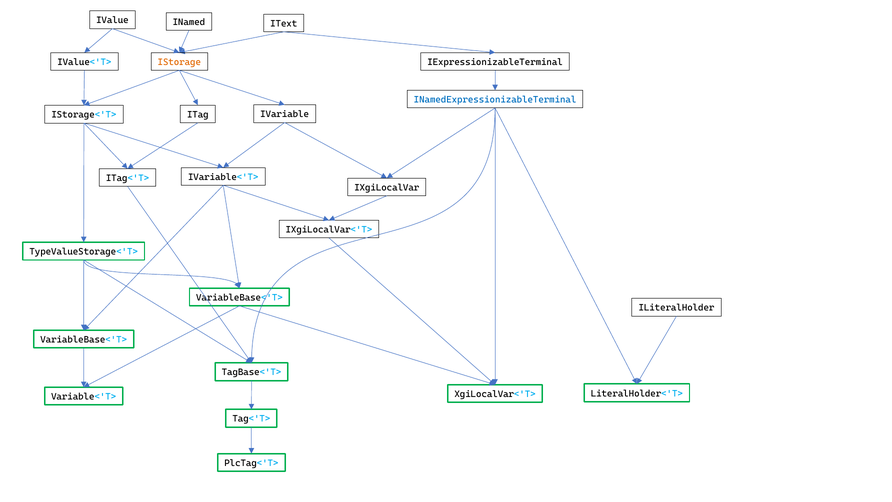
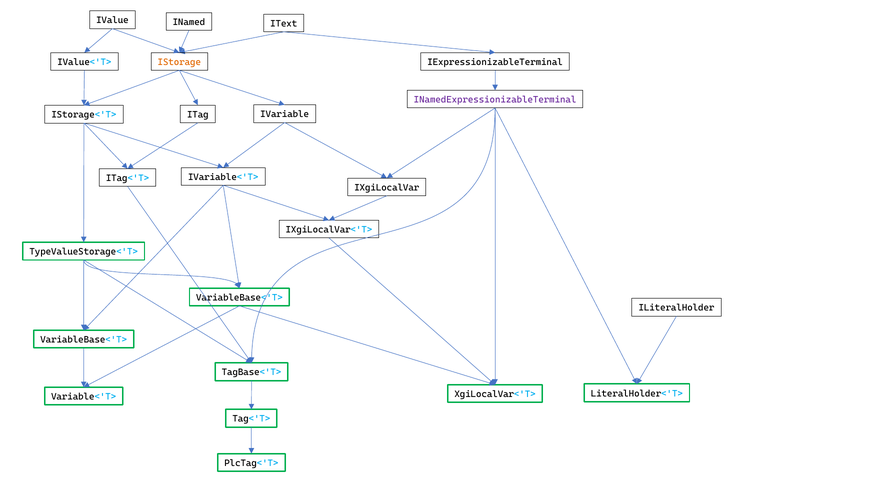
INamedExpressionizableTerminal colour: blue -> purple
